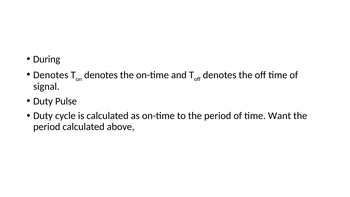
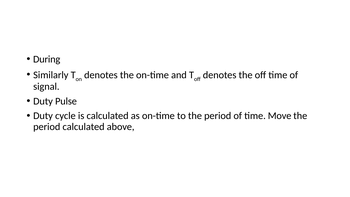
Denotes at (51, 75): Denotes -> Similarly
Want: Want -> Move
